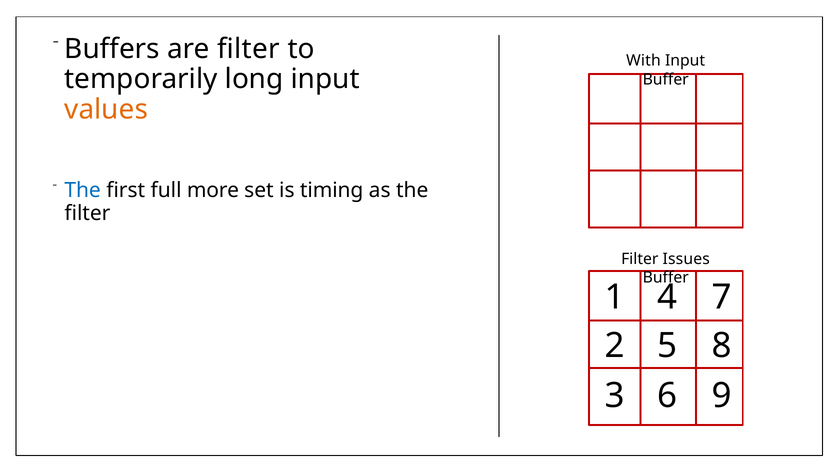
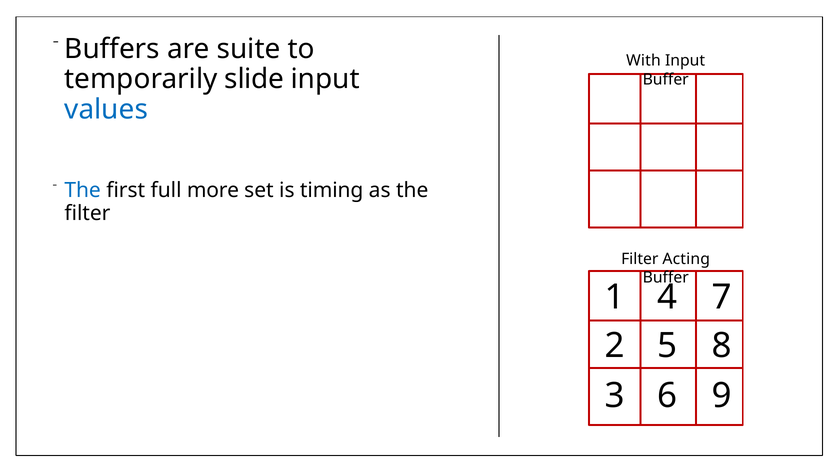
are filter: filter -> suite
long: long -> slide
values colour: orange -> blue
Issues: Issues -> Acting
